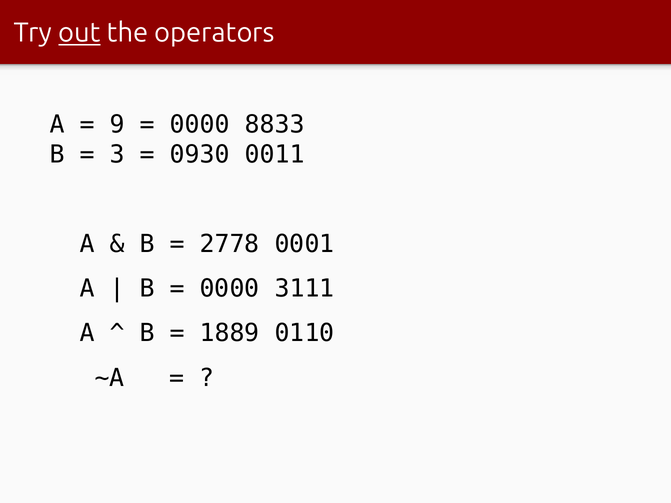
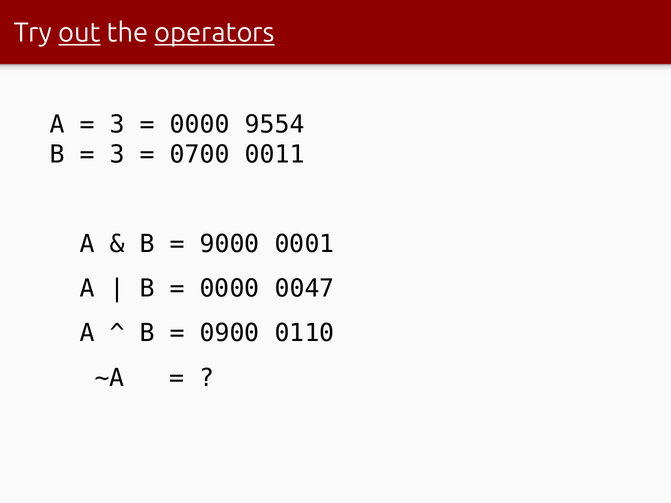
operators underline: none -> present
9 at (117, 125): 9 -> 3
8833: 8833 -> 9554
0930: 0930 -> 0700
2778: 2778 -> 9000
3111: 3111 -> 0047
1889: 1889 -> 0900
